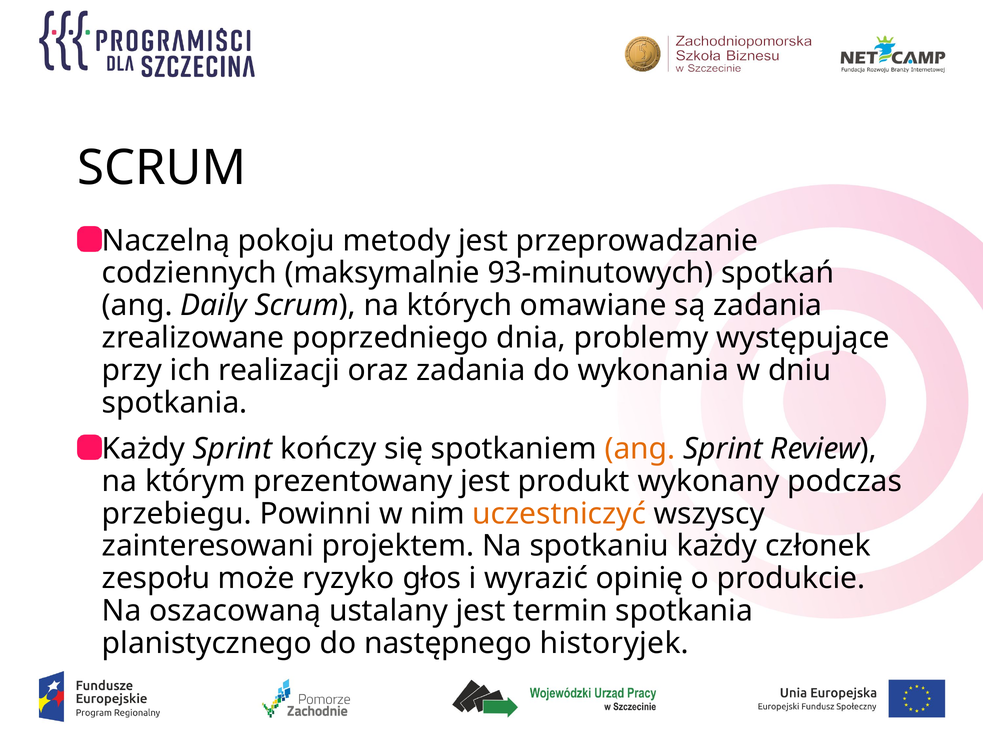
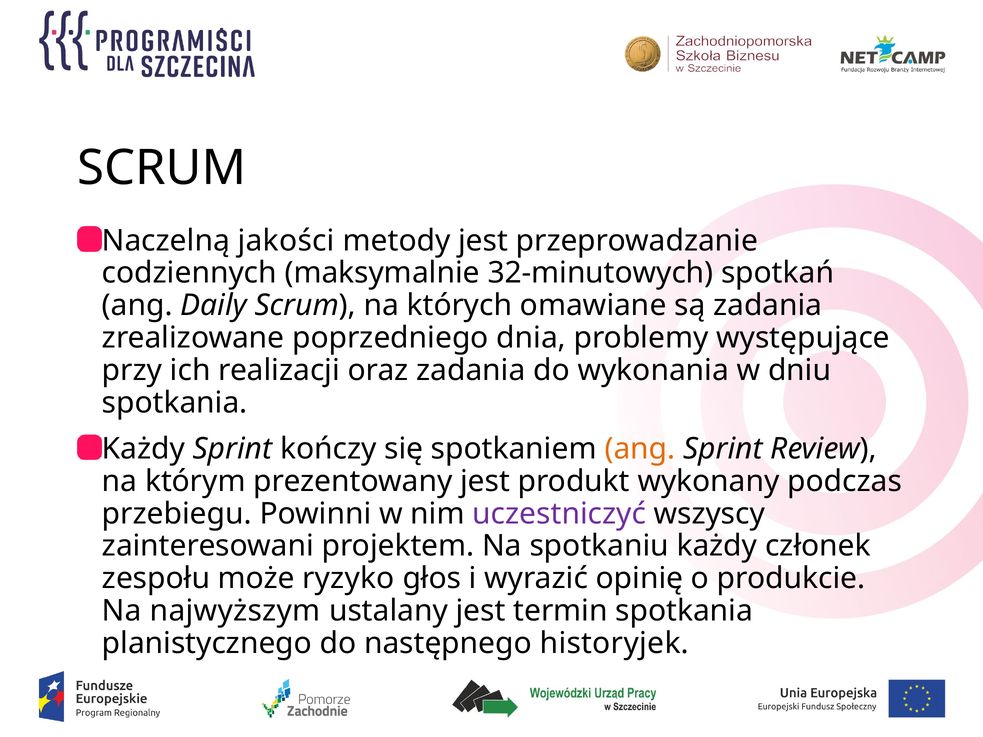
pokoju: pokoju -> jakości
93-minutowych: 93-minutowych -> 32-minutowych
uczestniczyć colour: orange -> purple
oszacowaną: oszacowaną -> najwyższym
